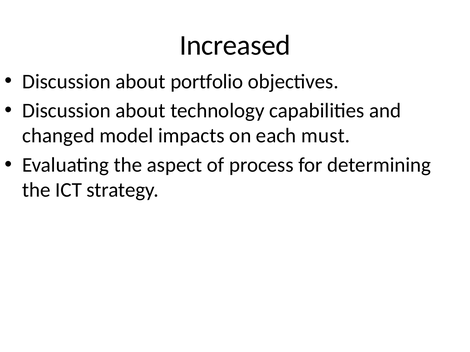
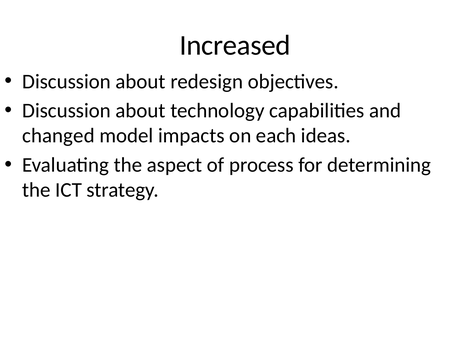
portfolio: portfolio -> redesign
must: must -> ideas
